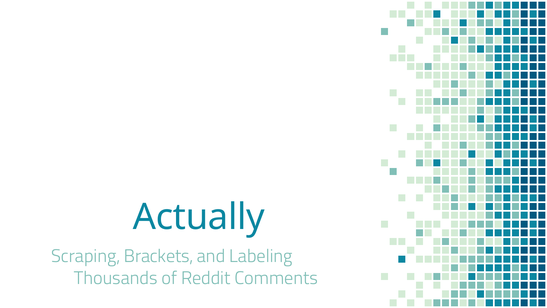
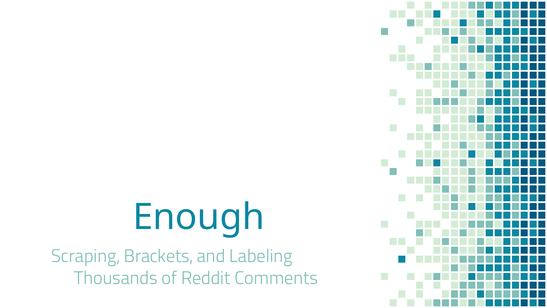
Actually: Actually -> Enough
